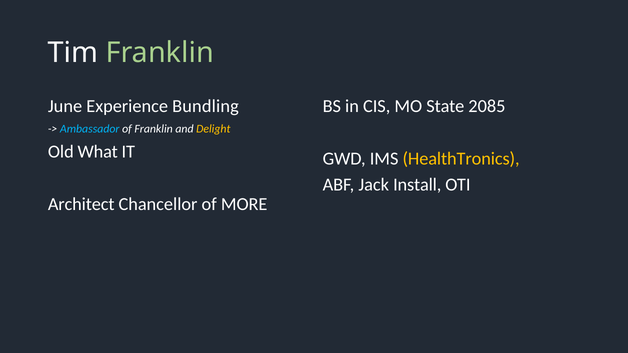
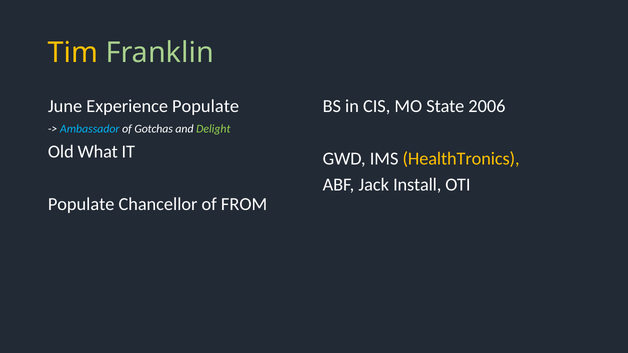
Tim colour: white -> yellow
Experience Bundling: Bundling -> Populate
2085: 2085 -> 2006
of Franklin: Franklin -> Gotchas
Delight colour: yellow -> light green
Architect at (81, 204): Architect -> Populate
MORE: MORE -> FROM
